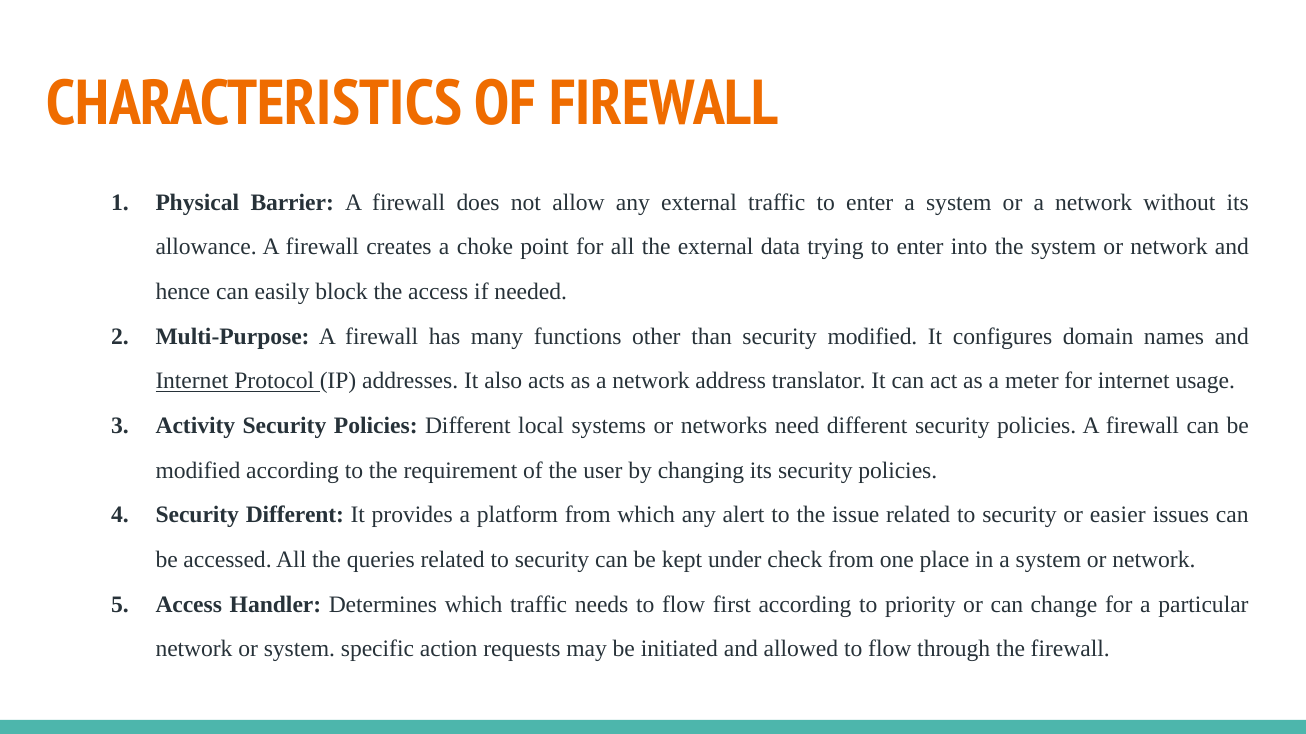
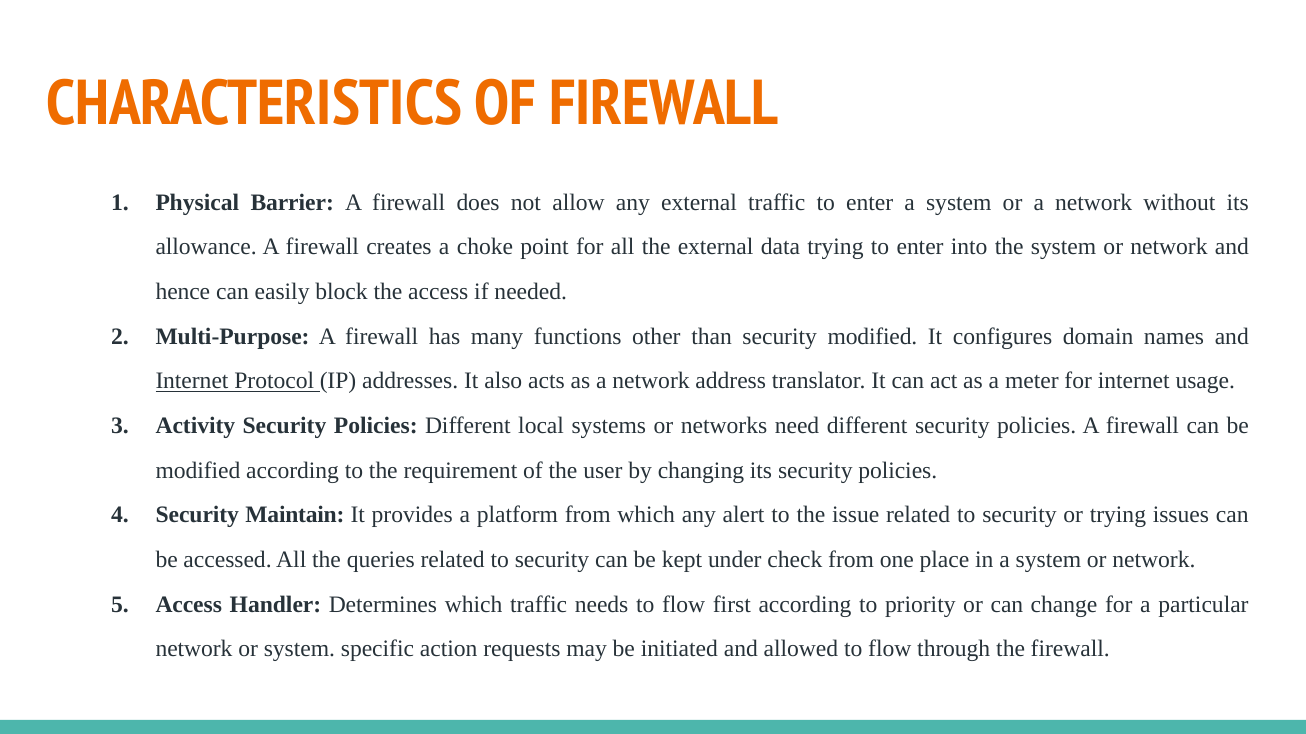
Security Different: Different -> Maintain
or easier: easier -> trying
